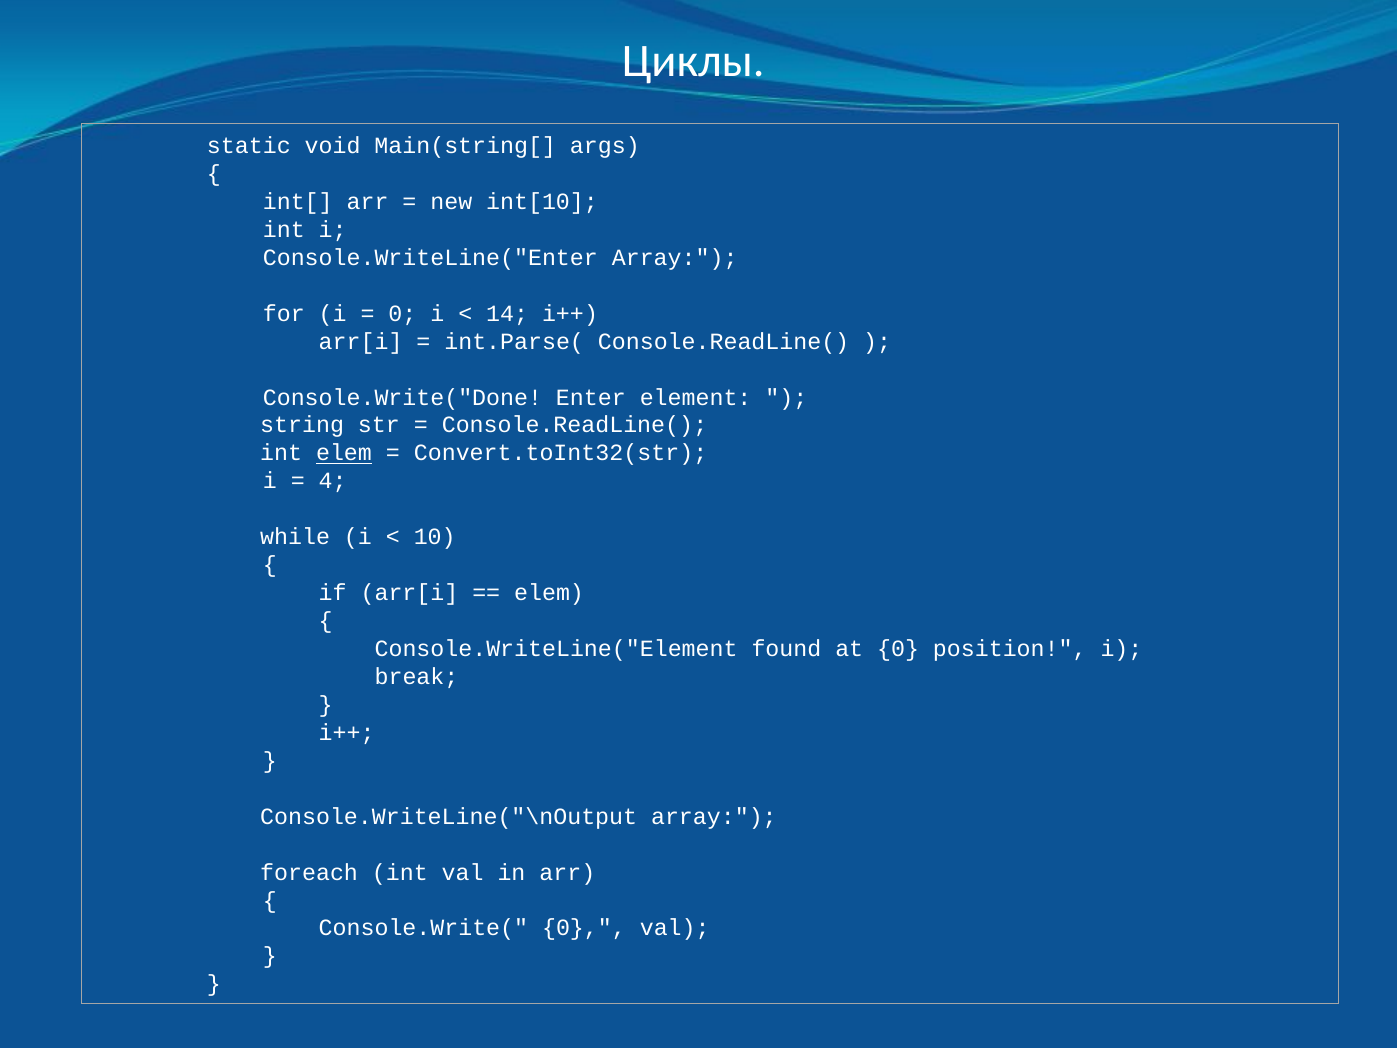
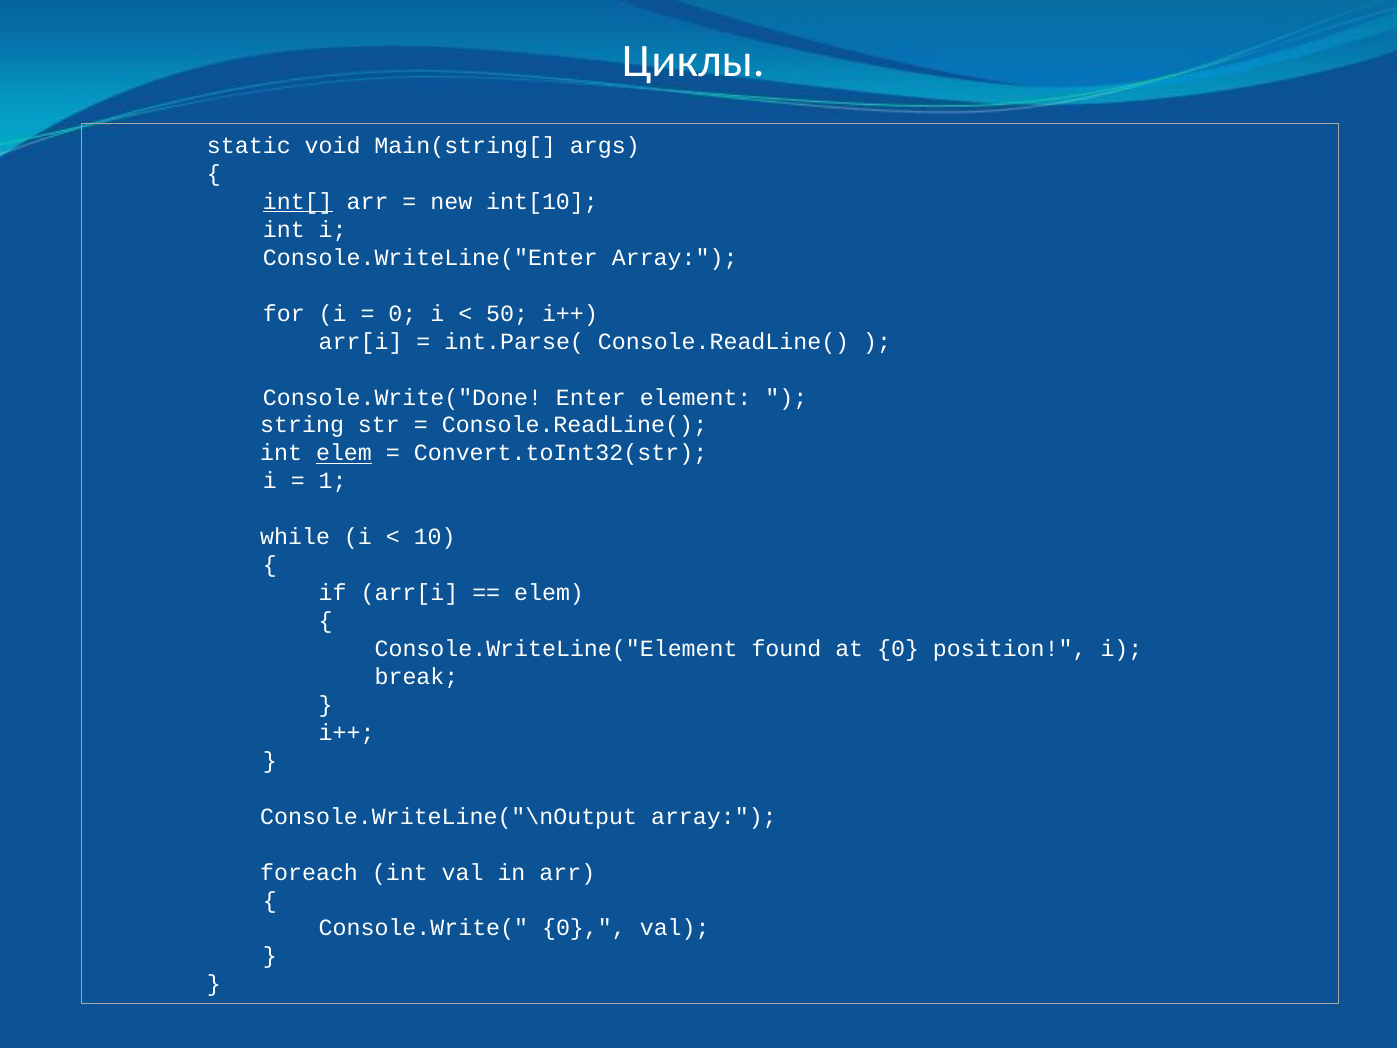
int[ underline: none -> present
14: 14 -> 50
4: 4 -> 1
